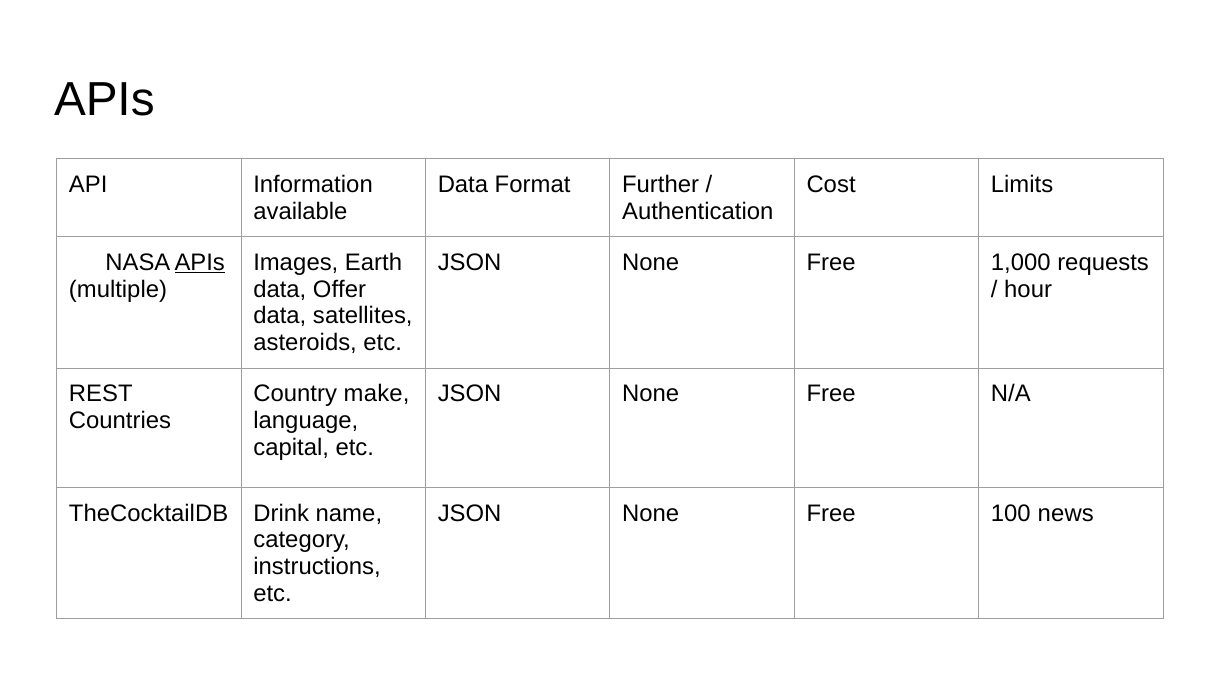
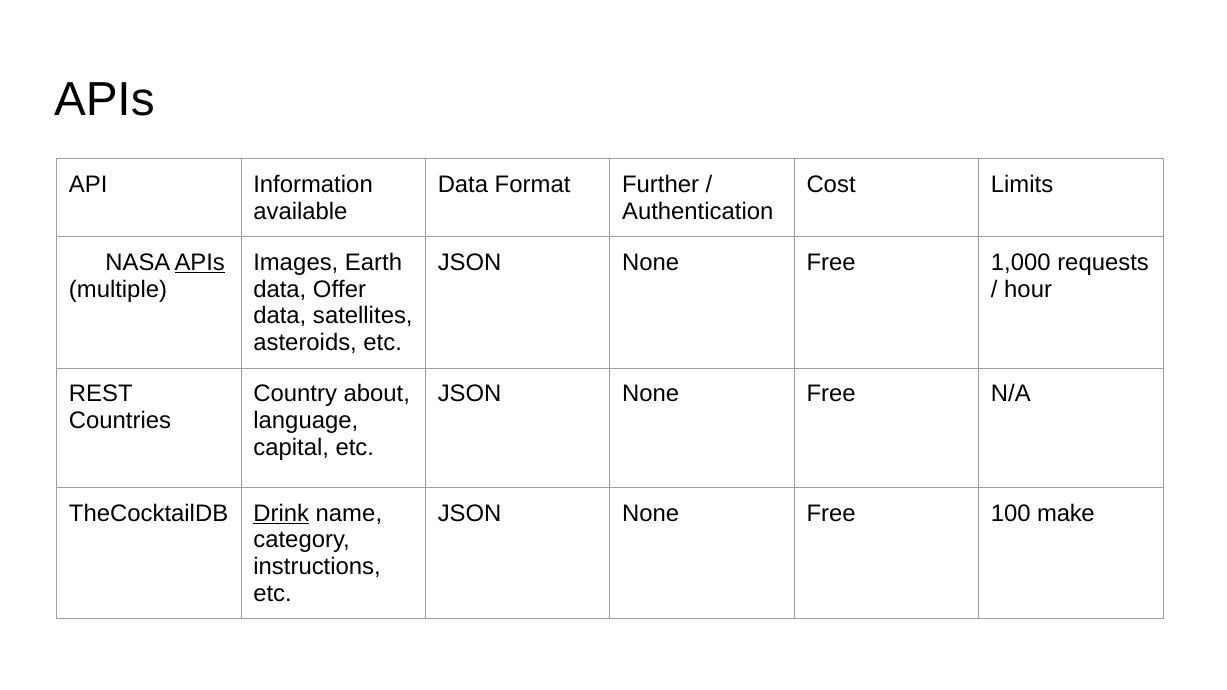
make: make -> about
Drink underline: none -> present
news: news -> make
